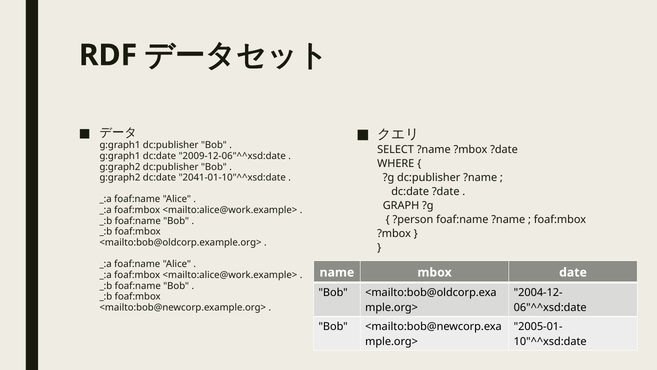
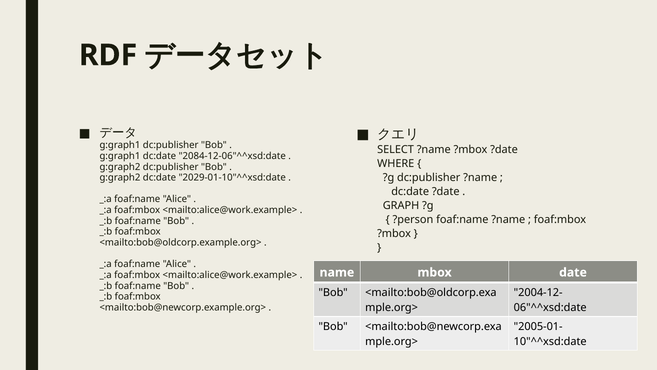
2009-12-06"^^xsd:date: 2009-12-06"^^xsd:date -> 2084-12-06"^^xsd:date
2041-01-10"^^xsd:date: 2041-01-10"^^xsd:date -> 2029-01-10"^^xsd:date
